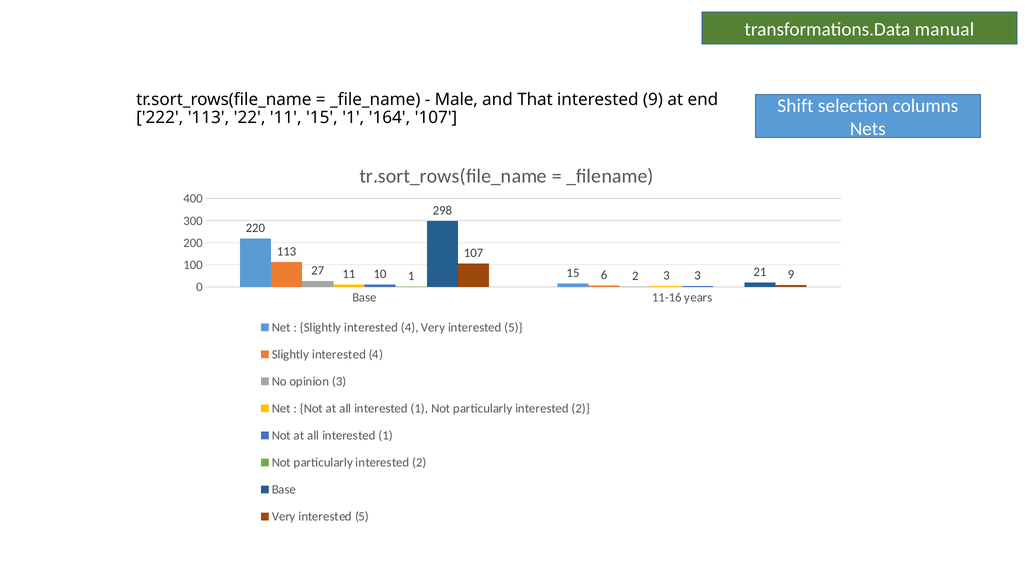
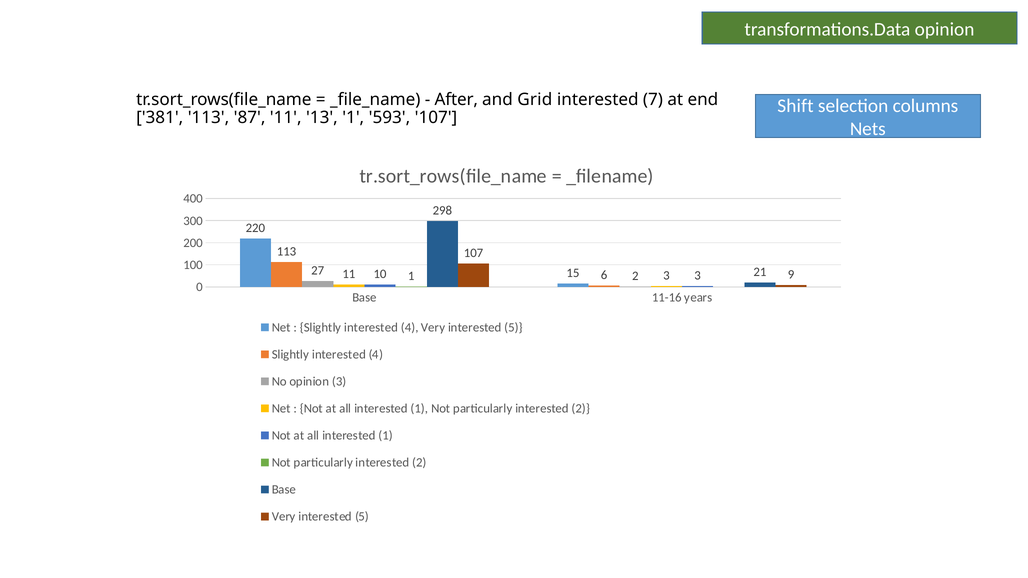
transformations.Data manual: manual -> opinion
Male: Male -> After
That: That -> Grid
interested 9: 9 -> 7
222: 222 -> 381
22: 22 -> 87
11 15: 15 -> 13
164: 164 -> 593
